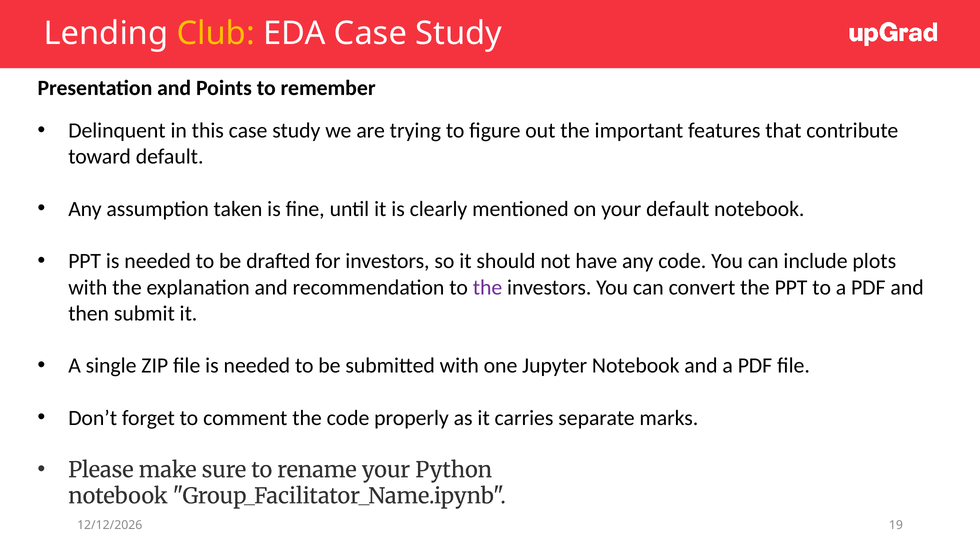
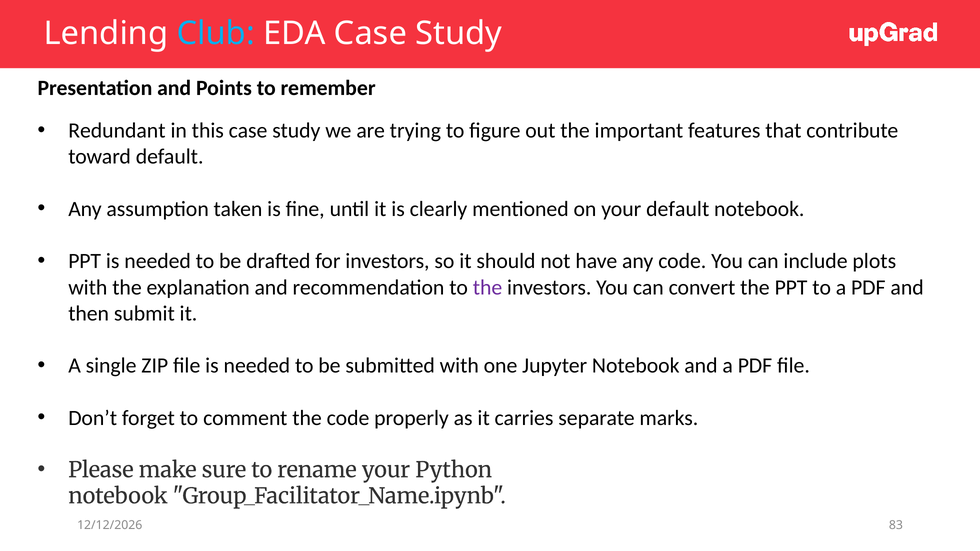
Club colour: yellow -> light blue
Delinquent: Delinquent -> Redundant
19: 19 -> 83
